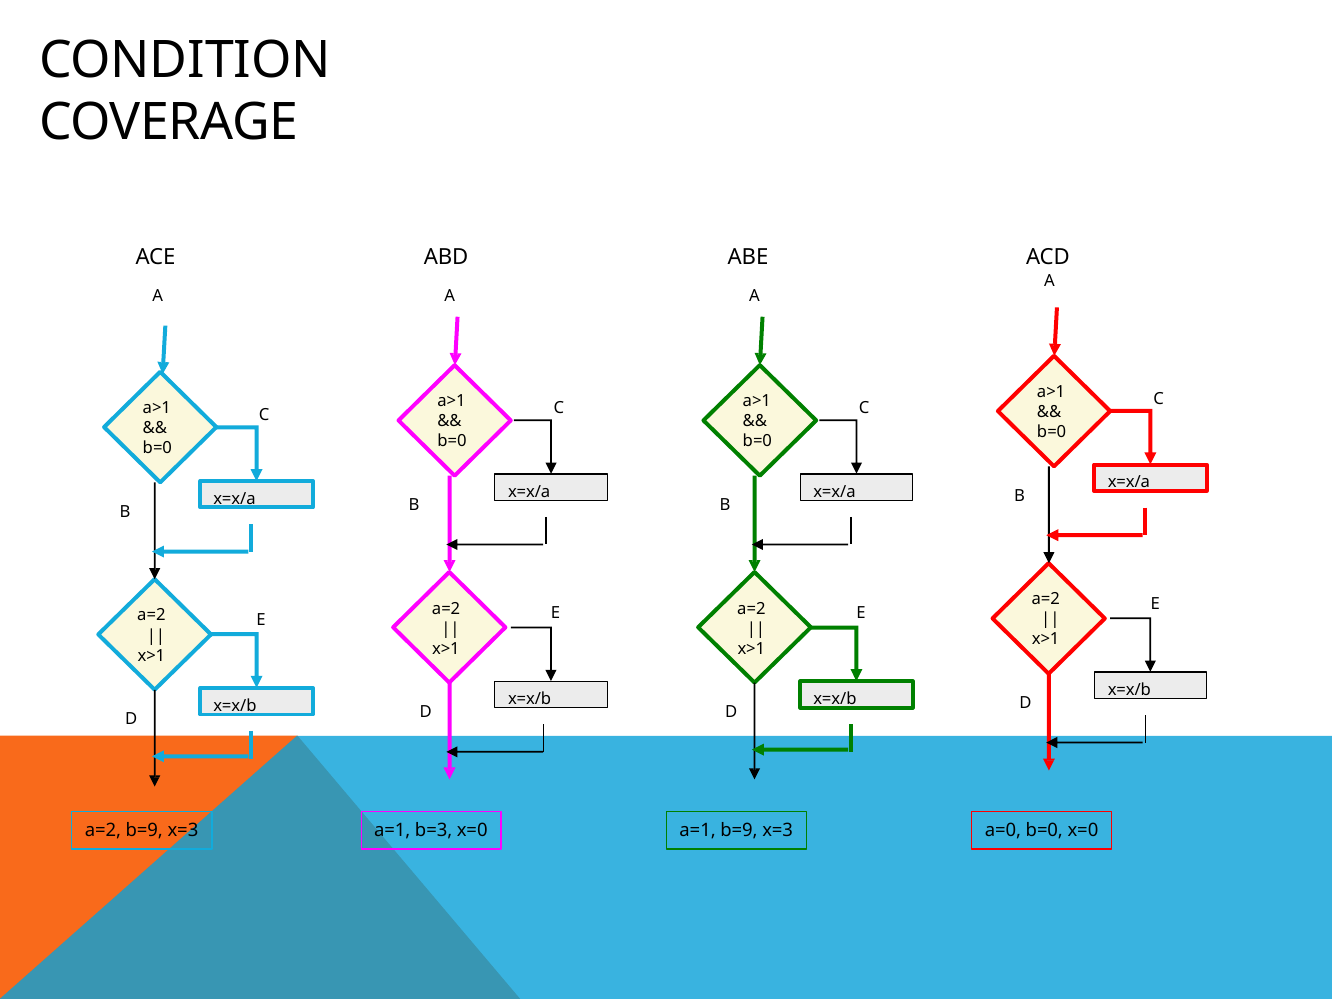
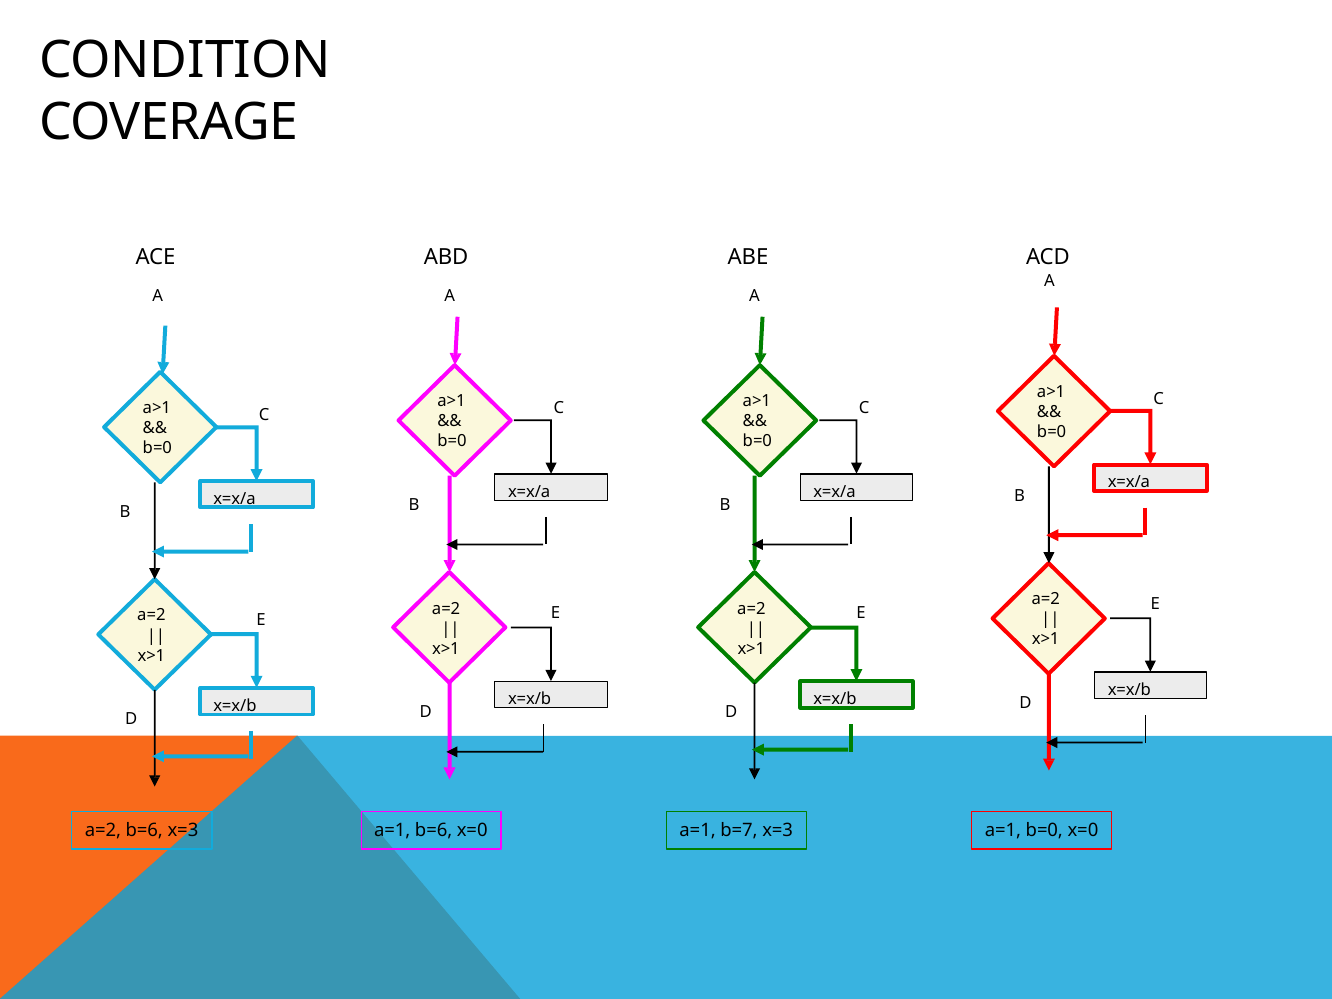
a=2 b=9: b=9 -> b=6
a=1 b=3: b=3 -> b=6
a=1 b=9: b=9 -> b=7
a=0 at (1003, 831): a=0 -> a=1
